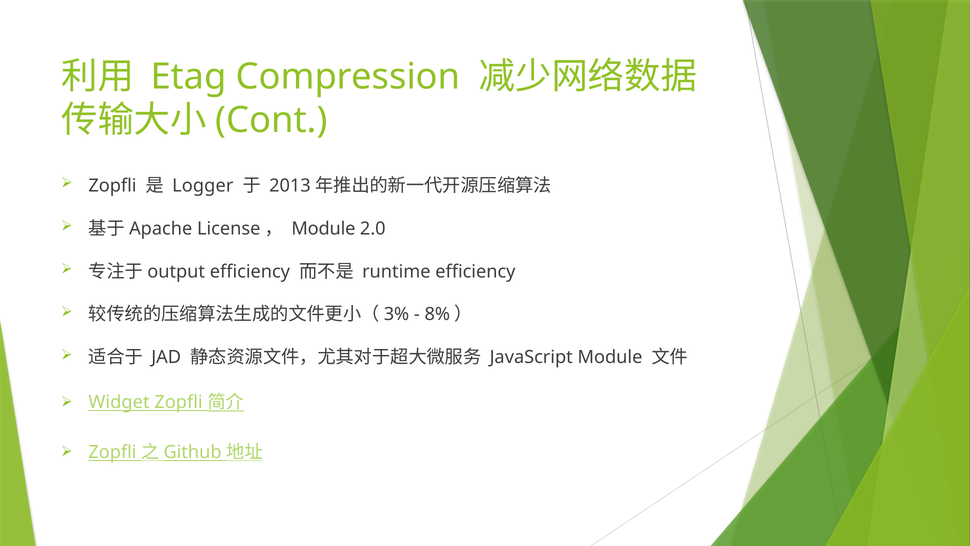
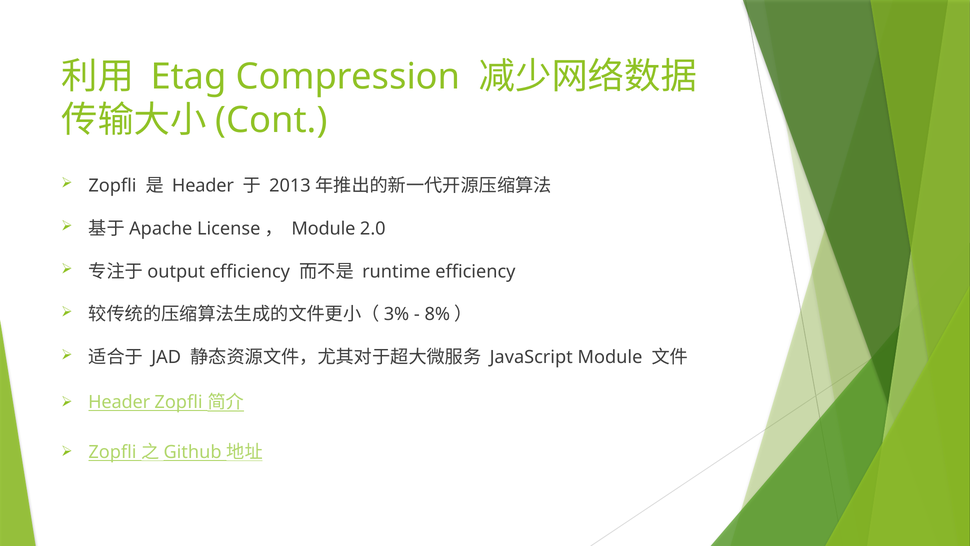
Logger at (203, 186): Logger -> Header
Widget at (119, 402): Widget -> Header
